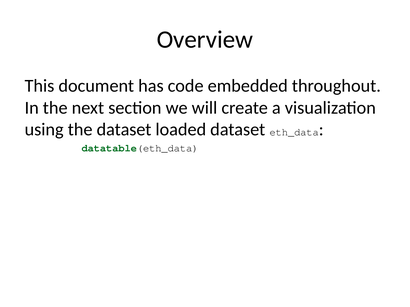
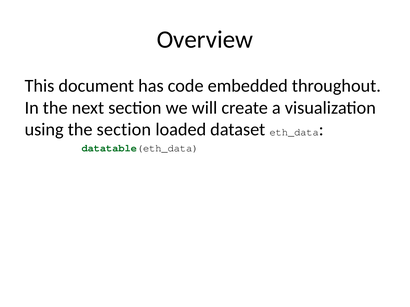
the dataset: dataset -> section
